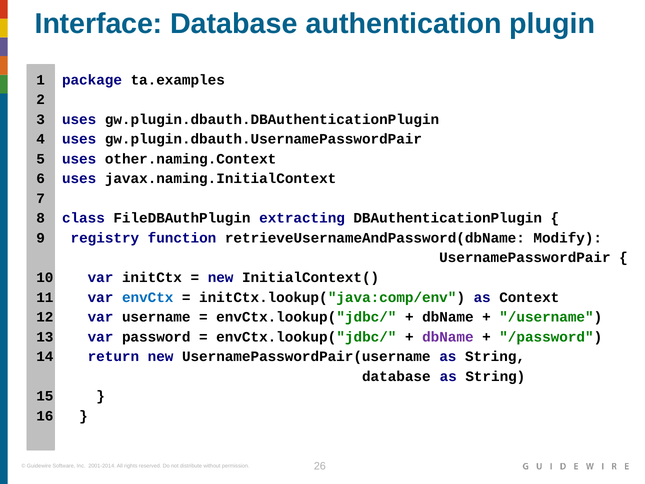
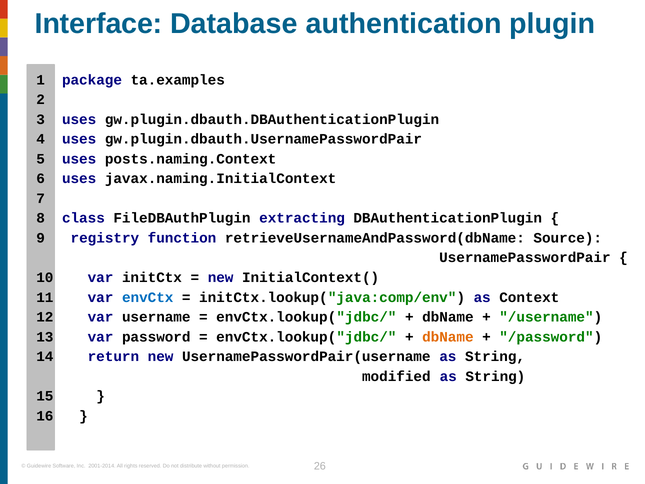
other.naming.Context: other.naming.Context -> posts.naming.Context
Modify: Modify -> Source
dbName at (448, 337) colour: purple -> orange
database at (396, 376): database -> modified
